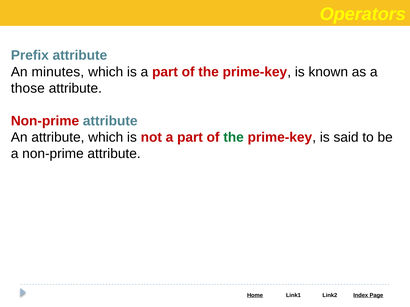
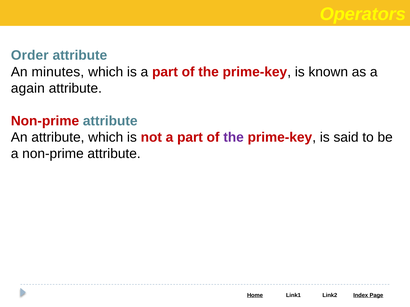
Prefix: Prefix -> Order
those: those -> again
the at (234, 138) colour: green -> purple
